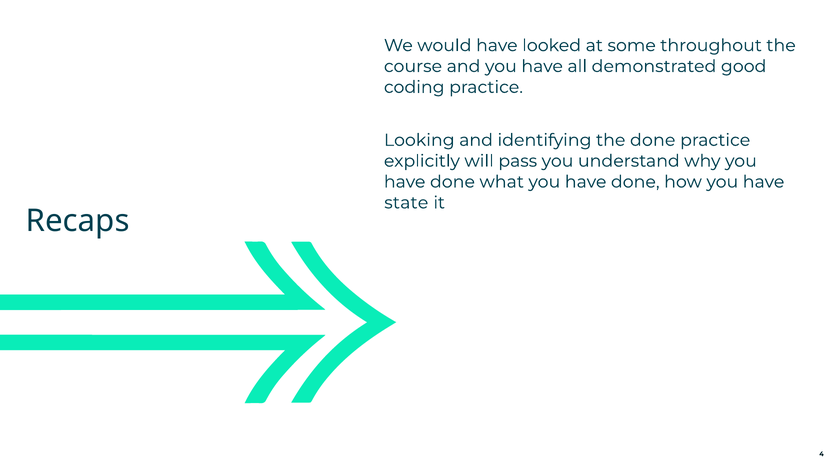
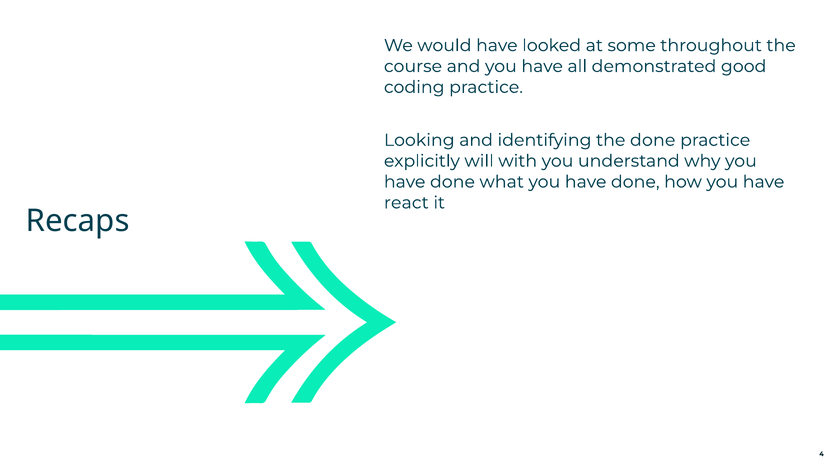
pass: pass -> with
state: state -> react
